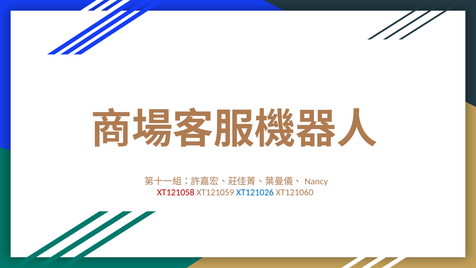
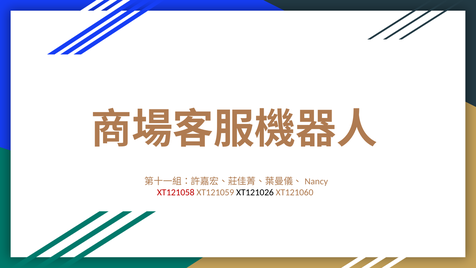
XT121026 colour: blue -> black
